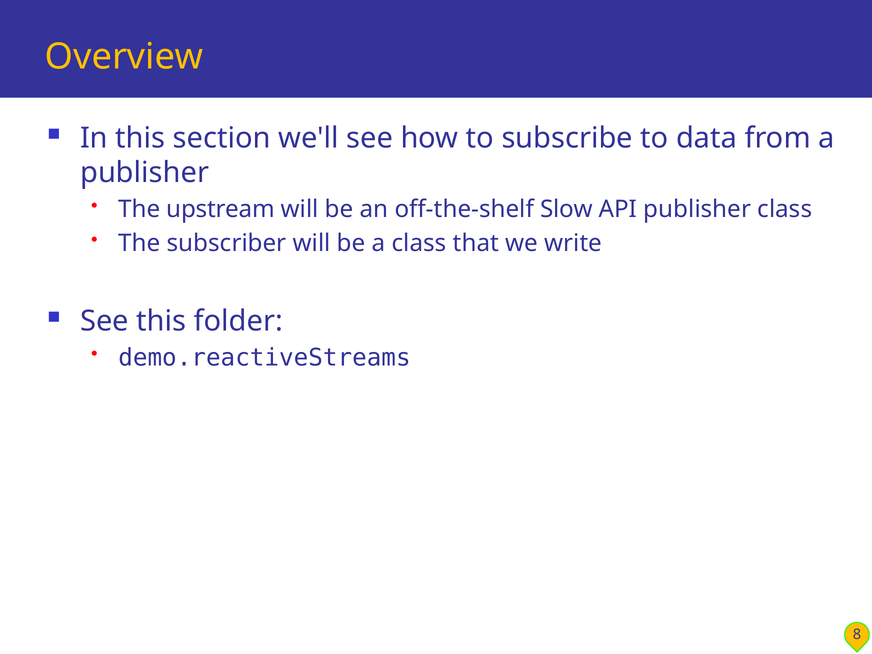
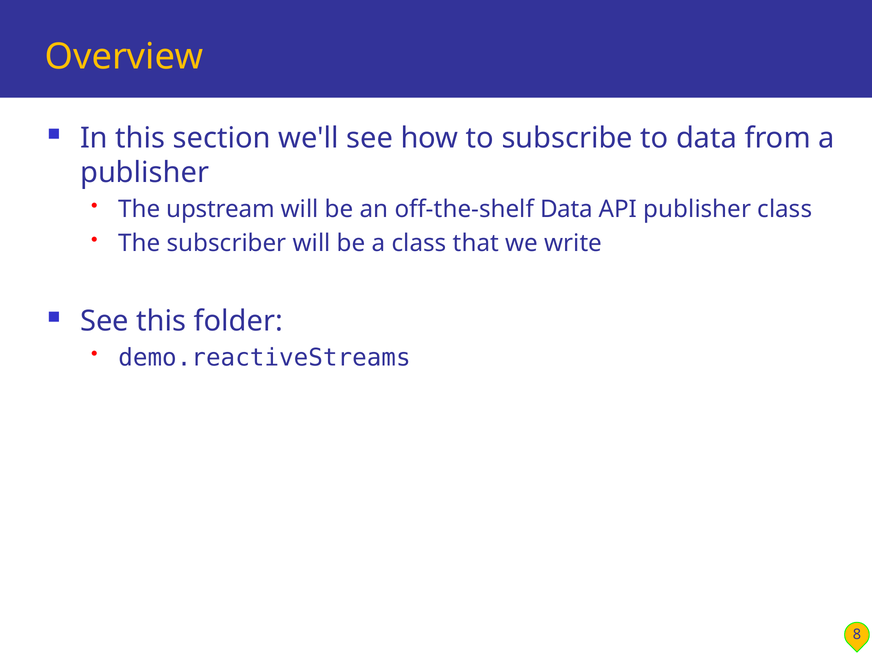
off-the-shelf Slow: Slow -> Data
